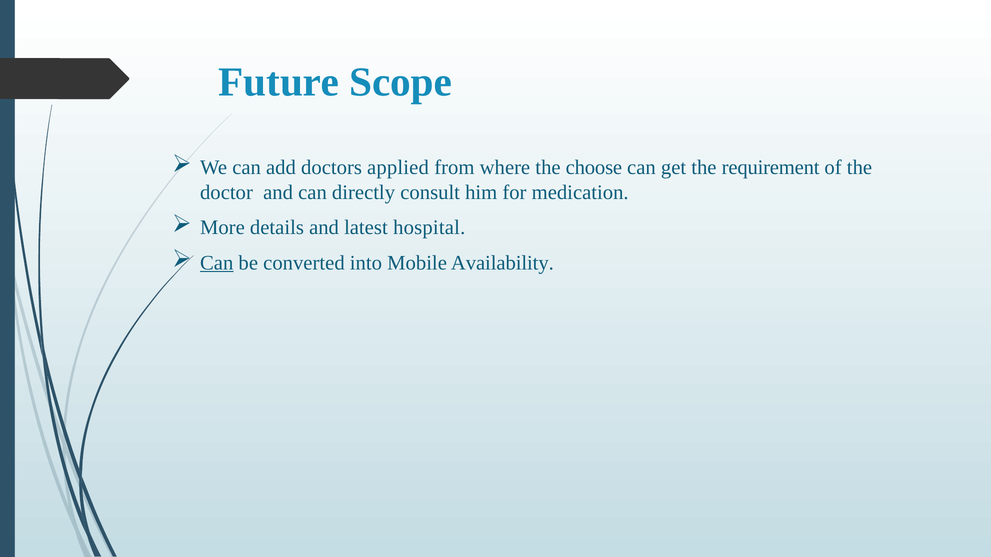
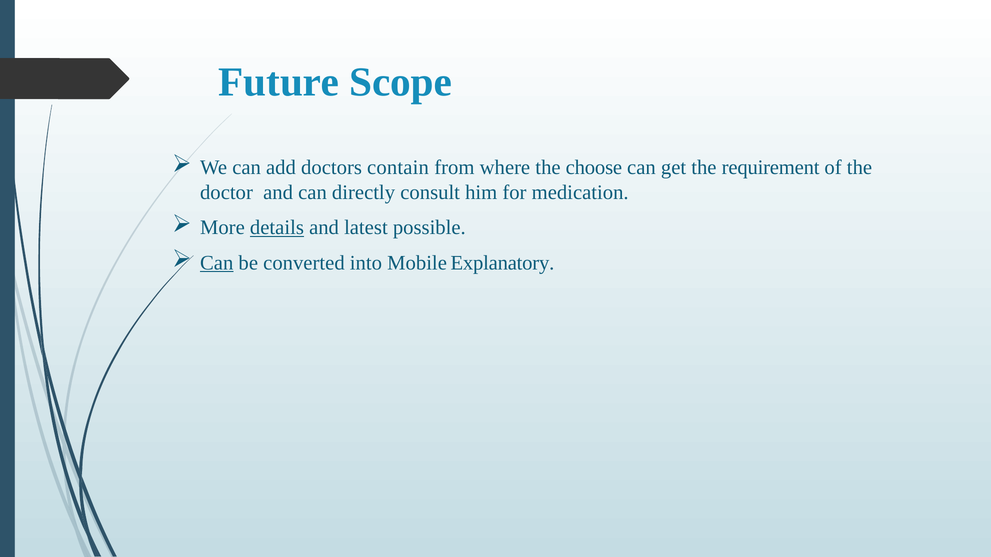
applied: applied -> contain
details underline: none -> present
hospital: hospital -> possible
Availability: Availability -> Explanatory
